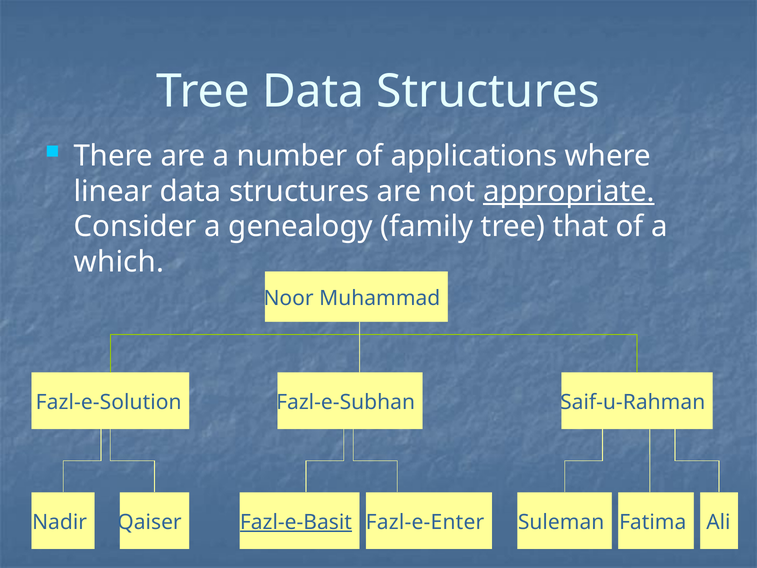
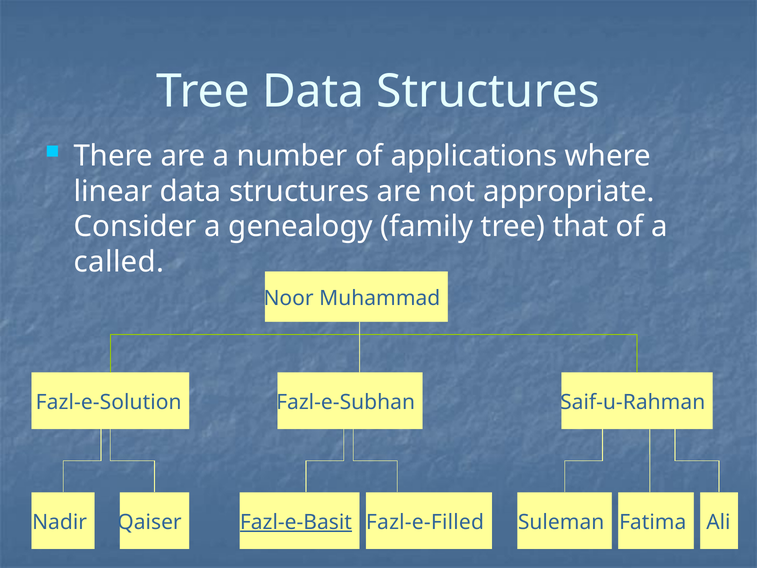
appropriate underline: present -> none
which: which -> called
Fazl-e-Enter: Fazl-e-Enter -> Fazl-e-Filled
